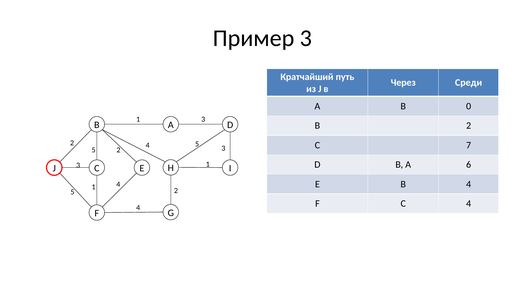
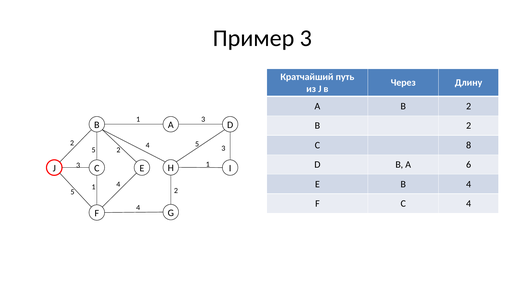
Среди: Среди -> Длину
A B 0: 0 -> 2
C 7: 7 -> 8
